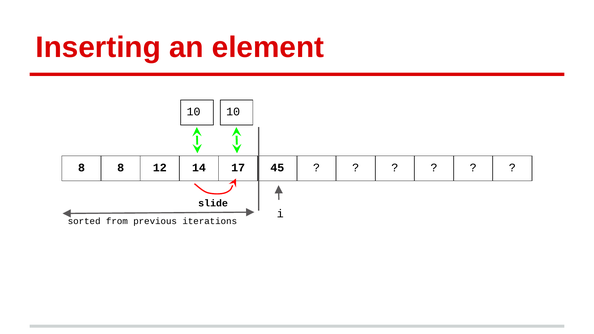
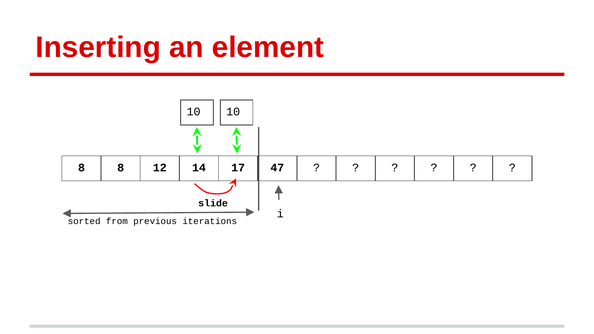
45: 45 -> 47
